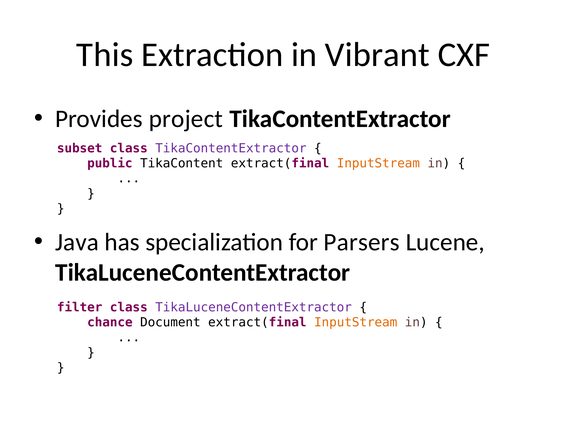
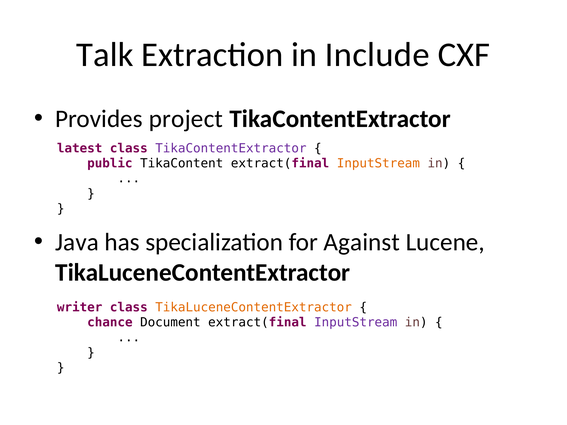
This: This -> Talk
Vibrant: Vibrant -> Include
subset: subset -> latest
Parsers: Parsers -> Against
filter: filter -> writer
TikaLuceneContentExtractor at (254, 307) colour: purple -> orange
InputStream at (356, 323) colour: orange -> purple
